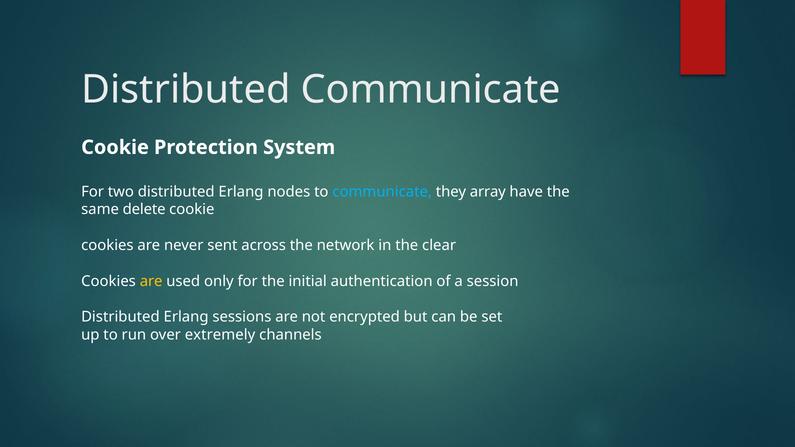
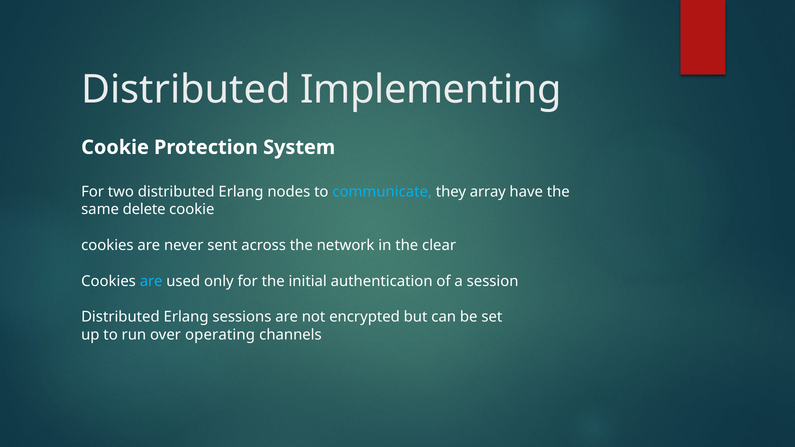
Distributed Communicate: Communicate -> Implementing
are at (151, 281) colour: yellow -> light blue
extremely: extremely -> operating
